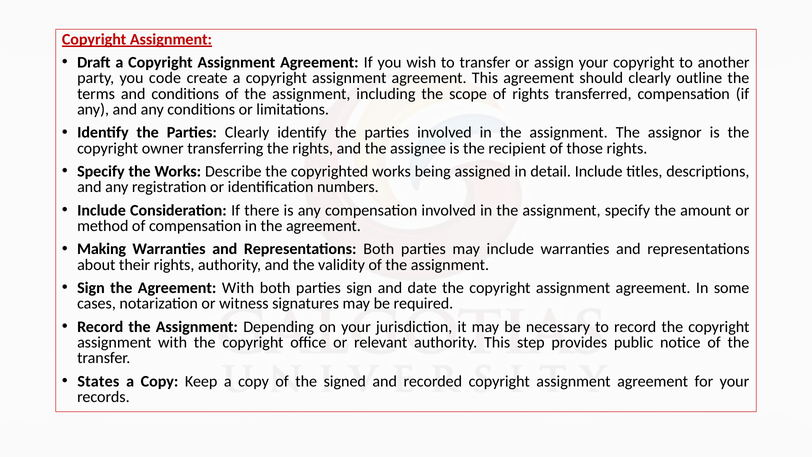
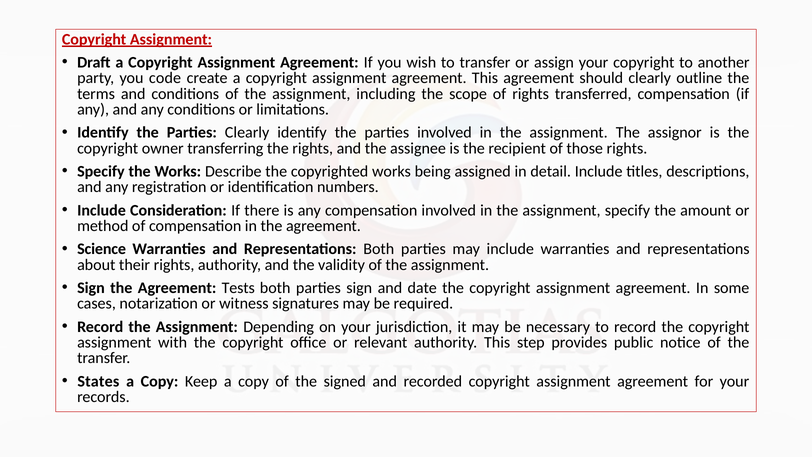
Making: Making -> Science
Agreement With: With -> Tests
